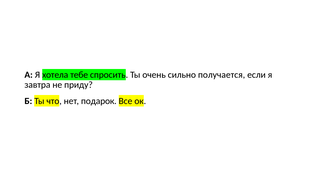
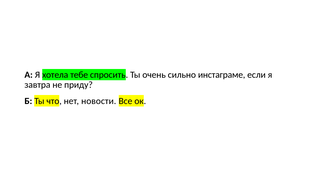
получается: получается -> инстаграме
подарок: подарок -> новости
